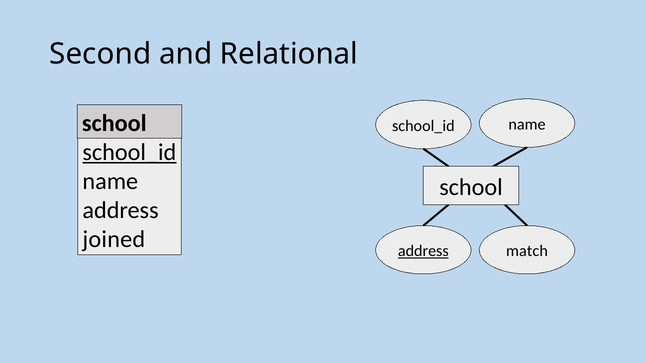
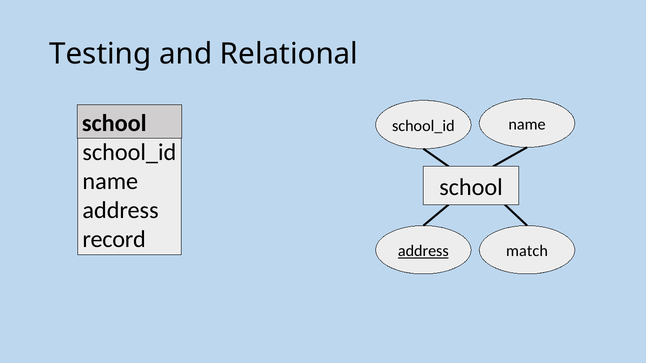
Second: Second -> Testing
school_id at (129, 152) underline: present -> none
joined: joined -> record
